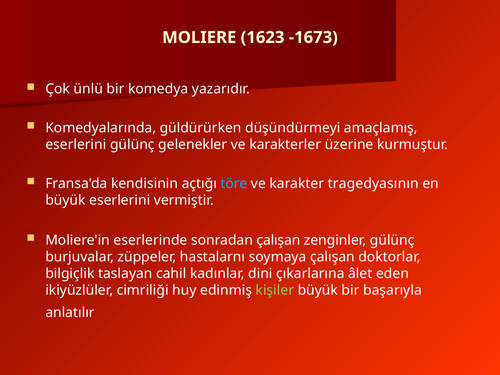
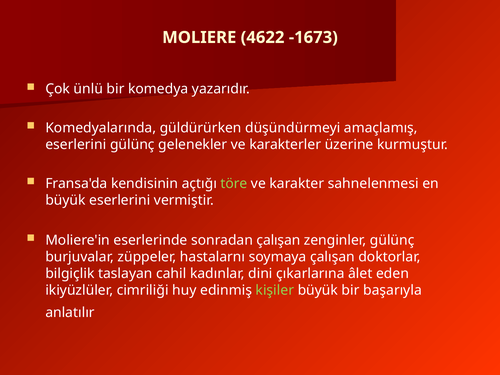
1623: 1623 -> 4622
töre colour: light blue -> light green
tragedyasının: tragedyasının -> sahnelenmesi
